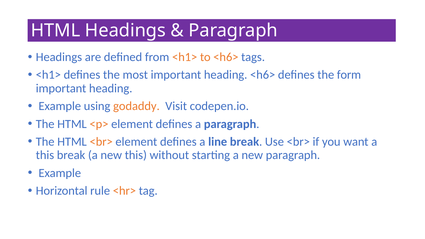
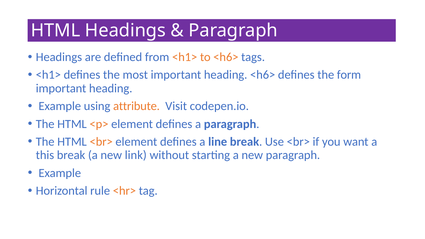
godaddy: godaddy -> attribute
new this: this -> link
